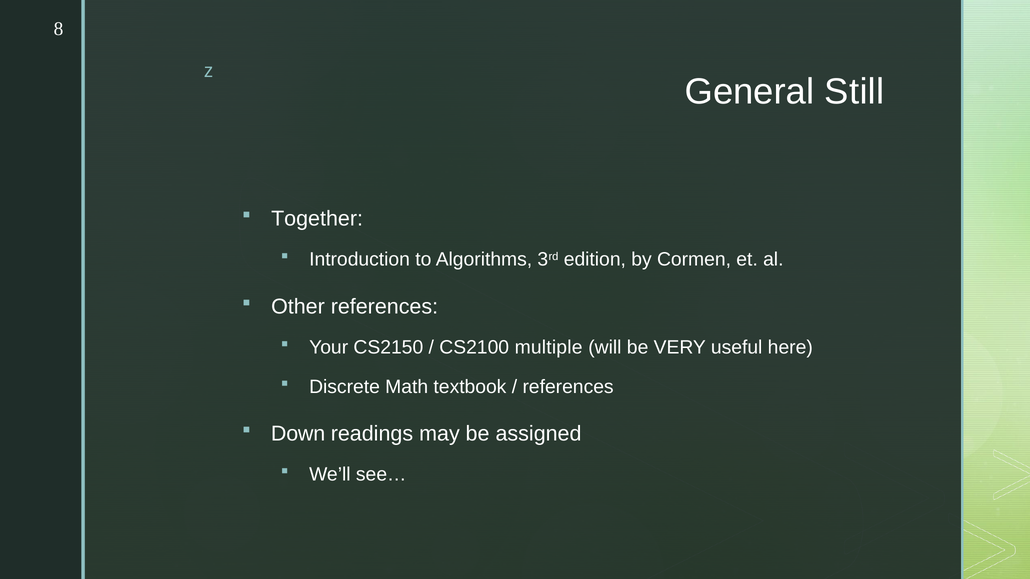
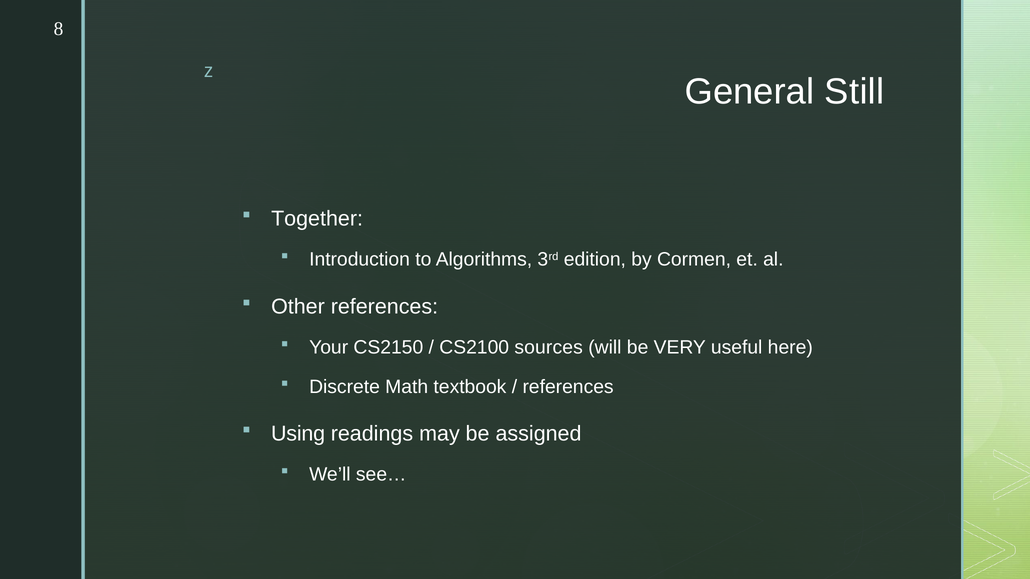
multiple: multiple -> sources
Down: Down -> Using
